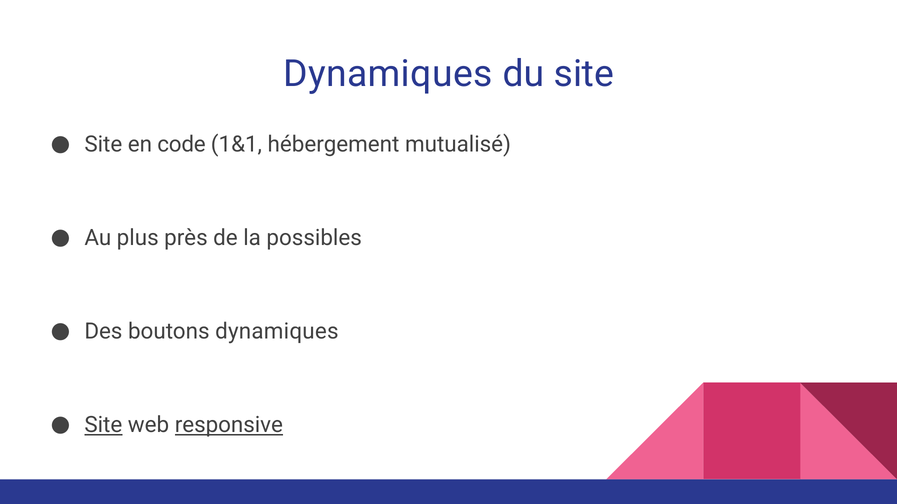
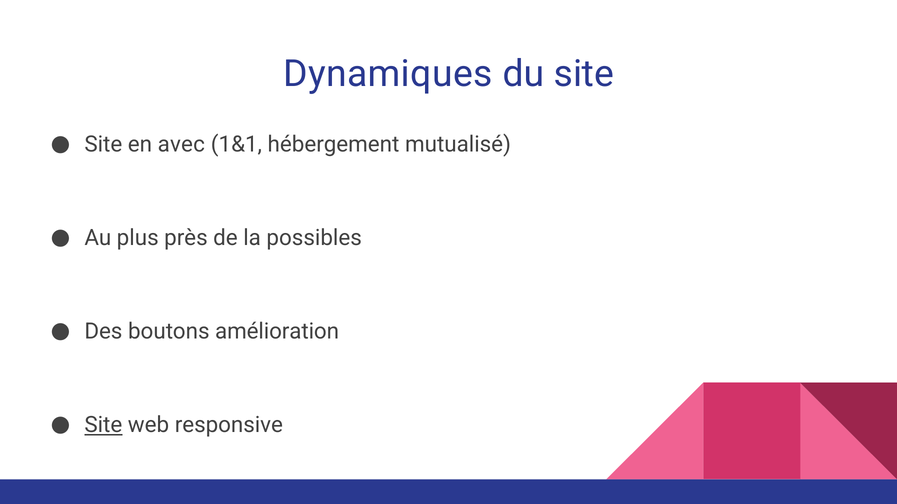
code: code -> avec
boutons dynamiques: dynamiques -> amélioration
responsive underline: present -> none
